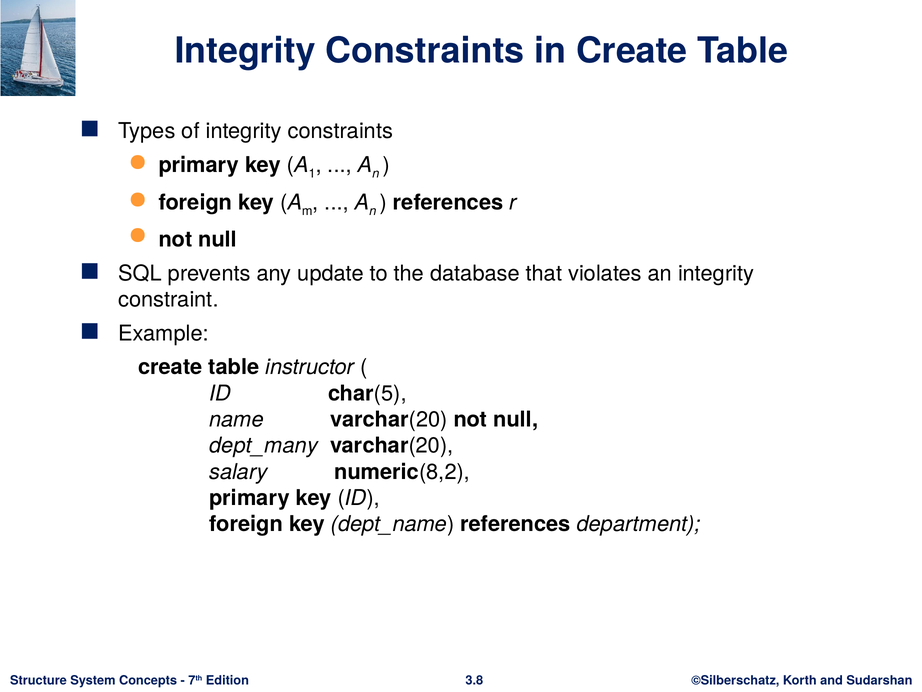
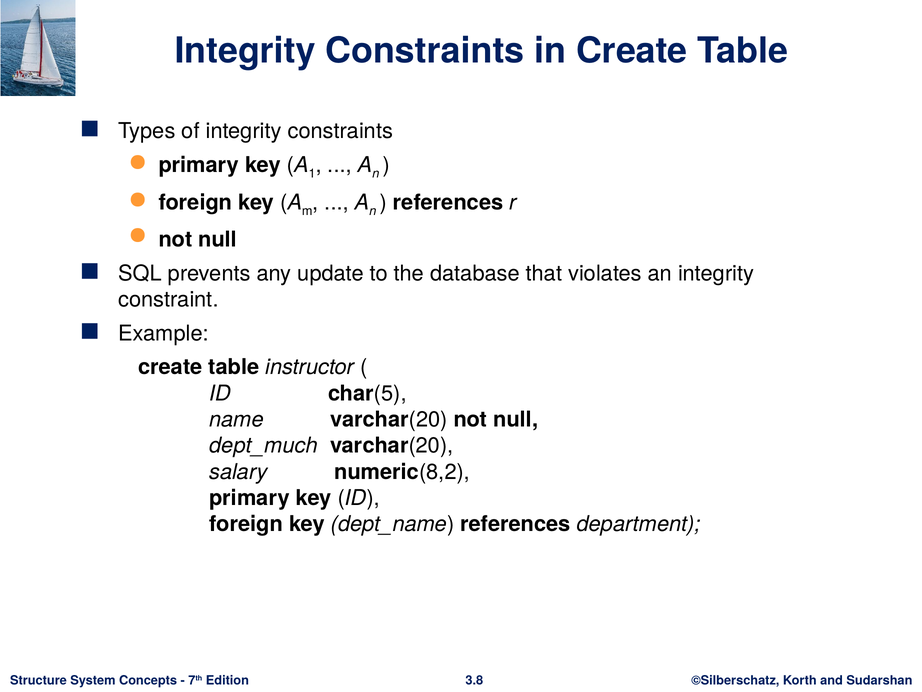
dept_many: dept_many -> dept_much
